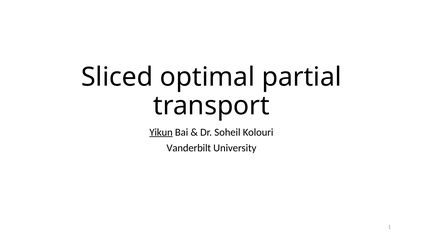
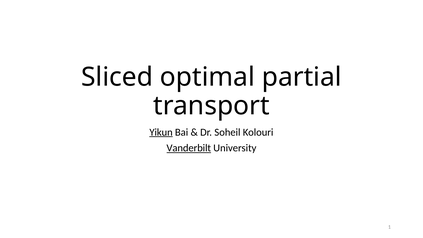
Vanderbilt underline: none -> present
